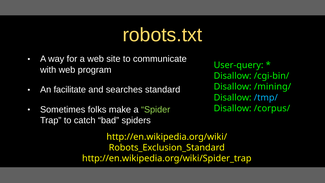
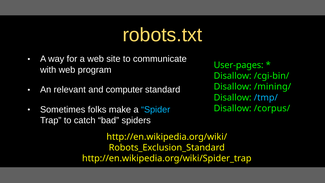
User-query: User-query -> User-pages
facilitate: facilitate -> relevant
searches: searches -> computer
Spider colour: light green -> light blue
